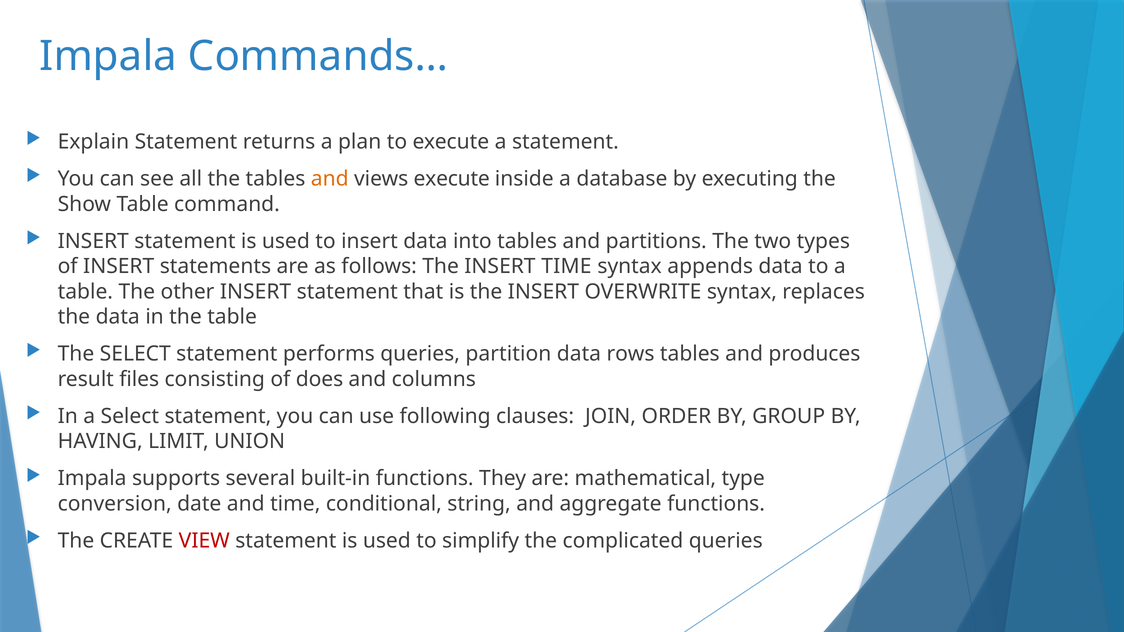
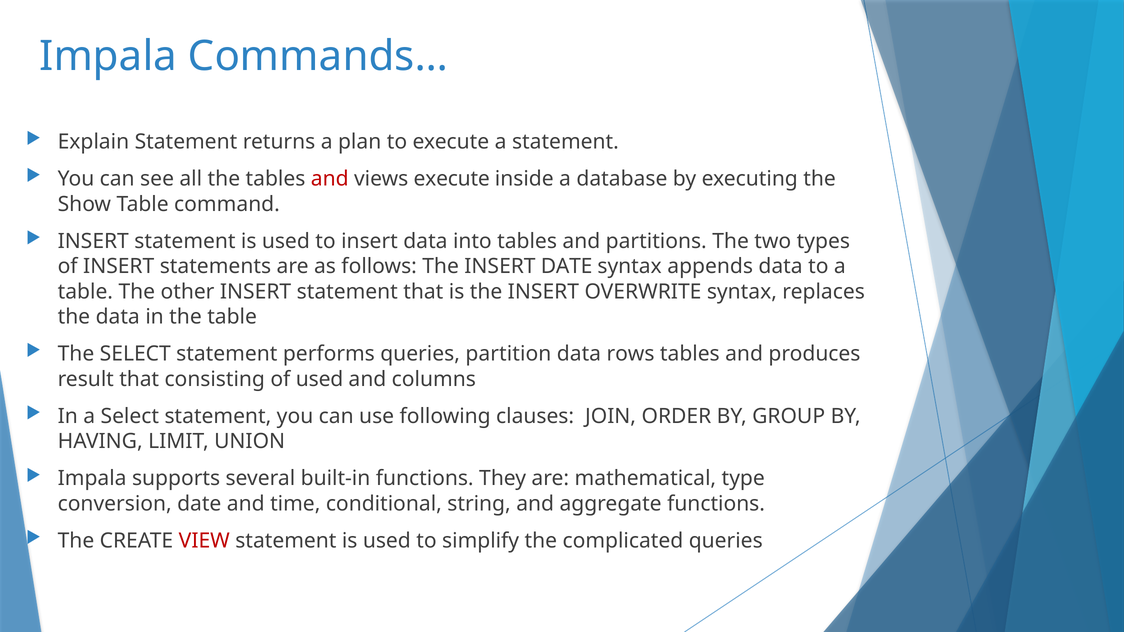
and at (330, 179) colour: orange -> red
INSERT TIME: TIME -> DATE
result files: files -> that
of does: does -> used
